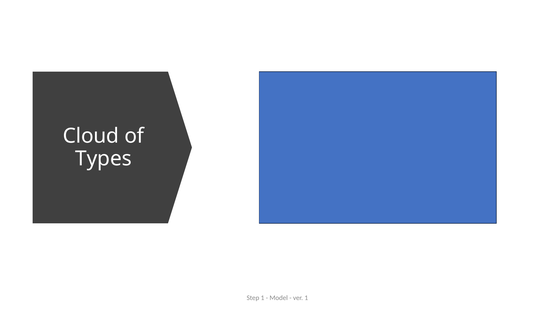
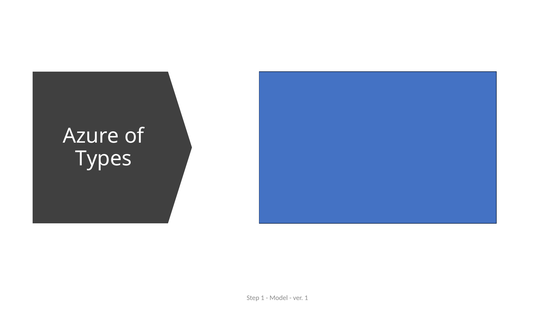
Cloud: Cloud -> Azure
